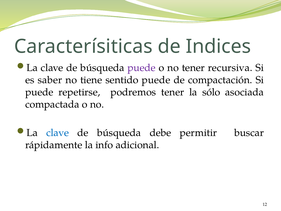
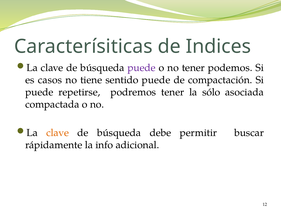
recursiva: recursiva -> podemos
saber: saber -> casos
clave at (58, 133) colour: blue -> orange
